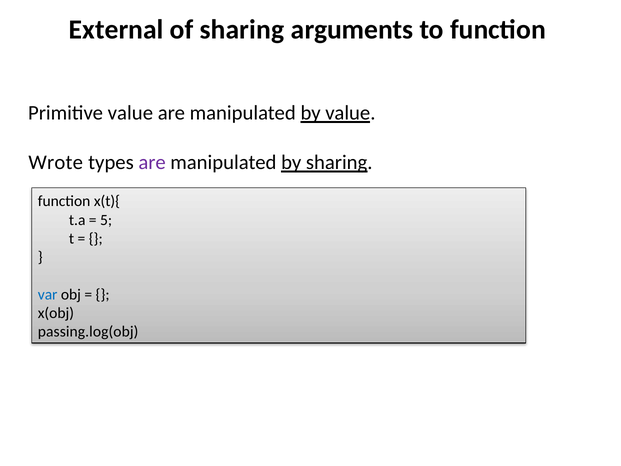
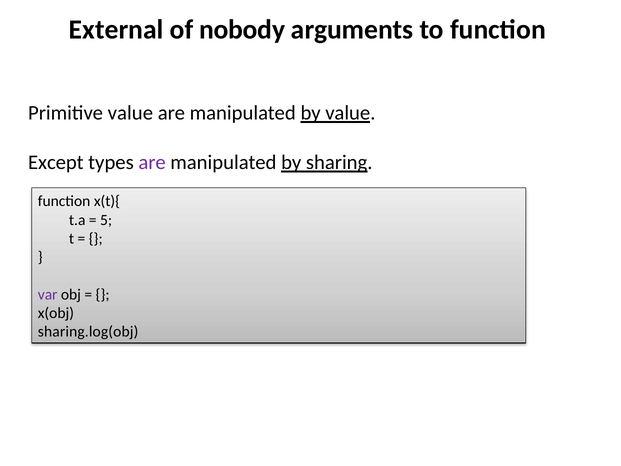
of sharing: sharing -> nobody
Wrote: Wrote -> Except
var colour: blue -> purple
passing.log(obj: passing.log(obj -> sharing.log(obj
